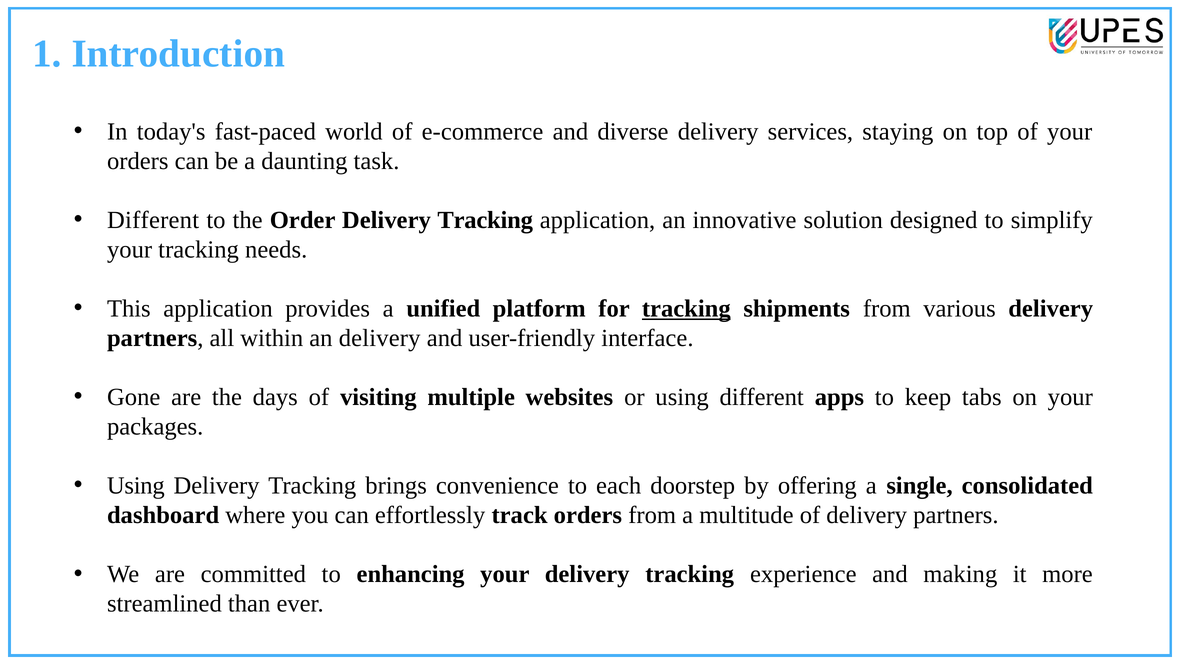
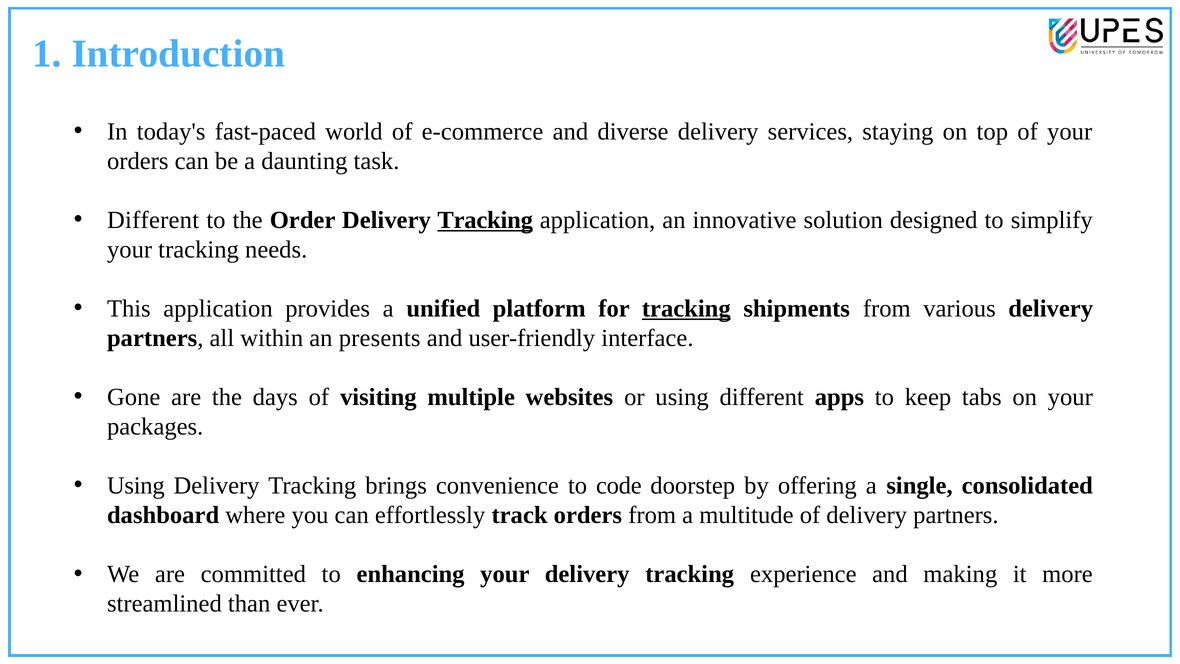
Tracking at (485, 220) underline: none -> present
an delivery: delivery -> presents
each: each -> code
